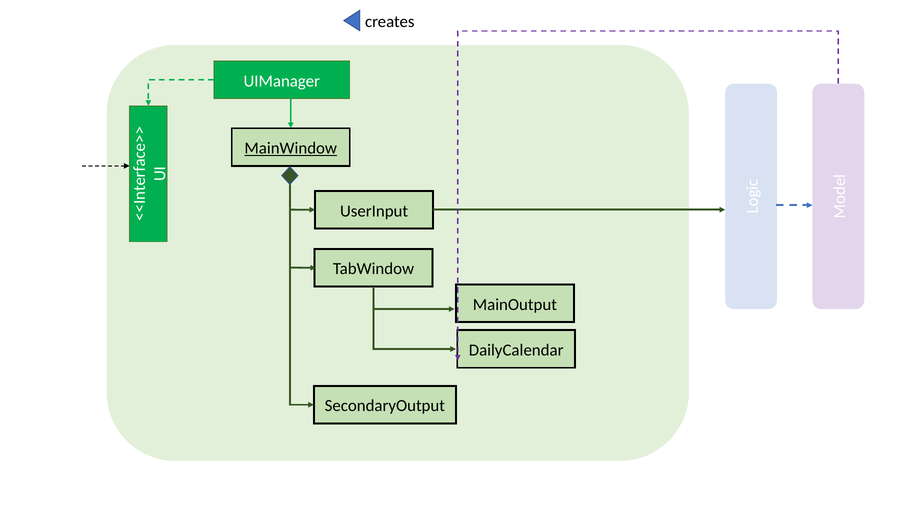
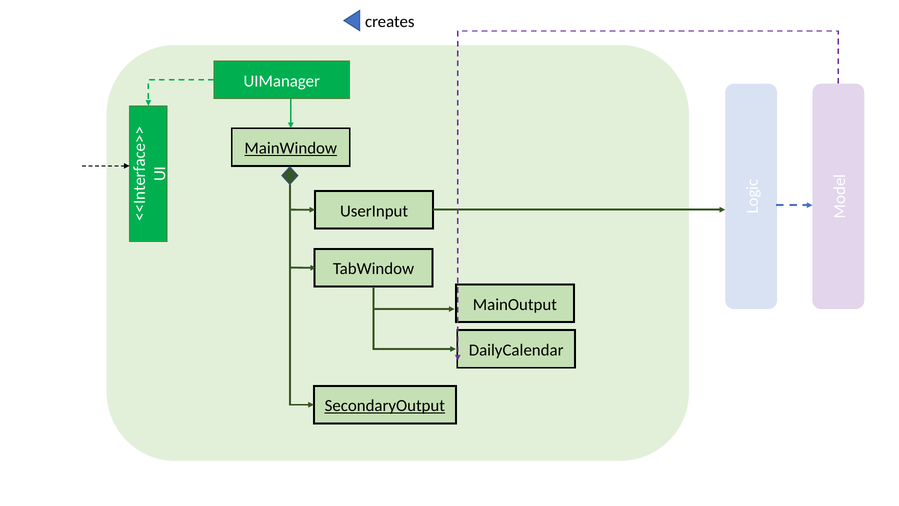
SecondaryOutput underline: none -> present
